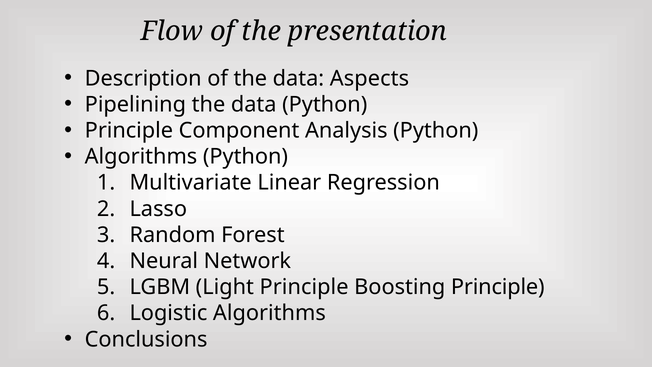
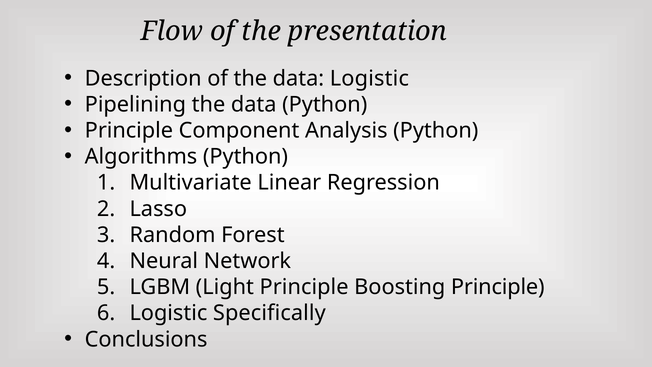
data Aspects: Aspects -> Logistic
Logistic Algorithms: Algorithms -> Specifically
